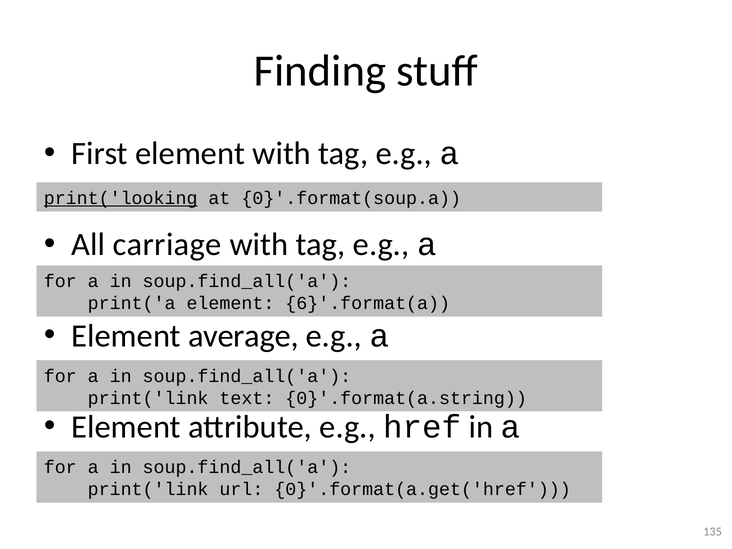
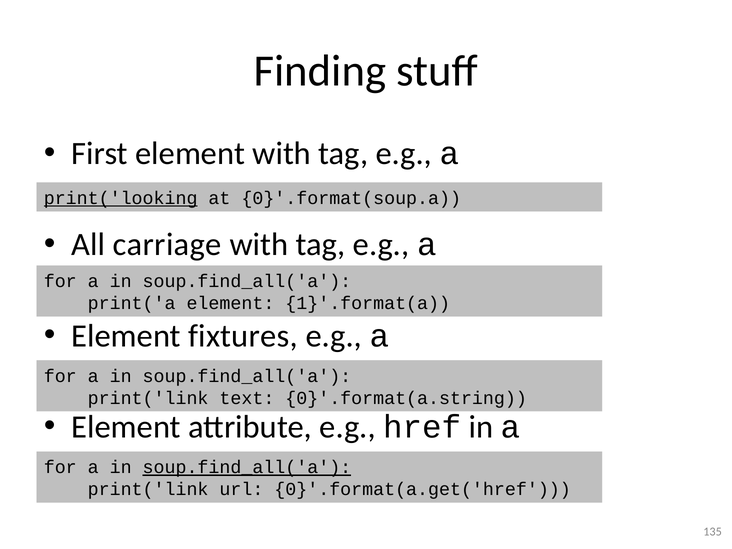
6}'.format(a: 6}'.format(a -> 1}'.format(a
average: average -> fixtures
soup.find_all('a at (247, 467) underline: none -> present
